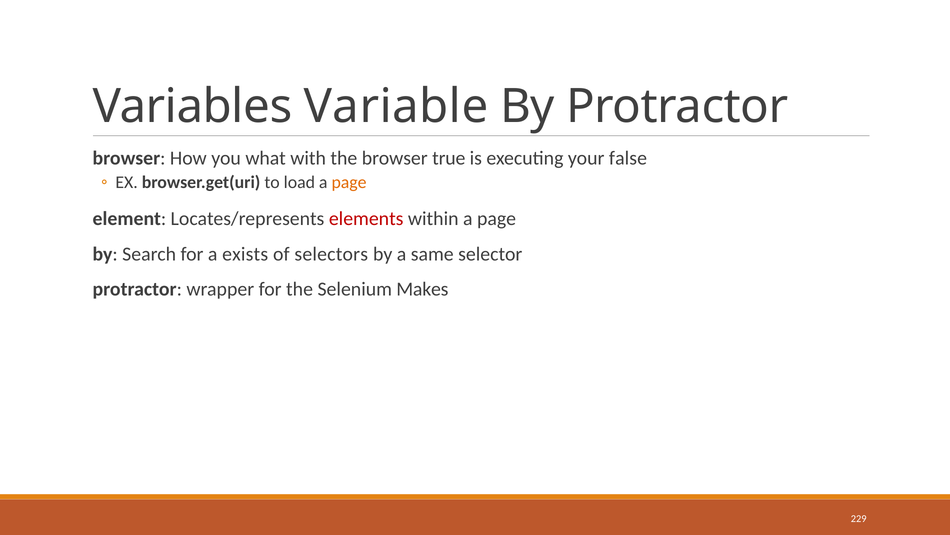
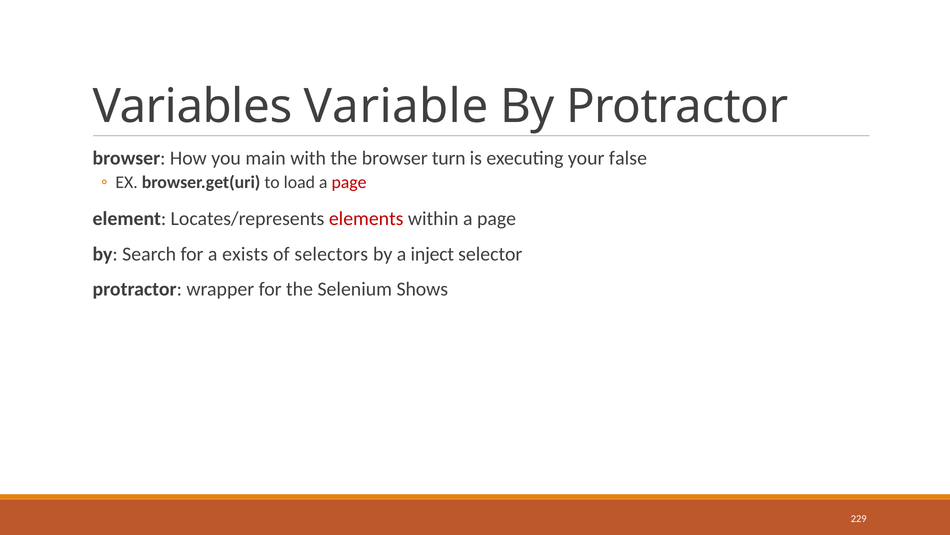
what: what -> main
true: true -> turn
page at (349, 182) colour: orange -> red
same: same -> inject
Makes: Makes -> Shows
